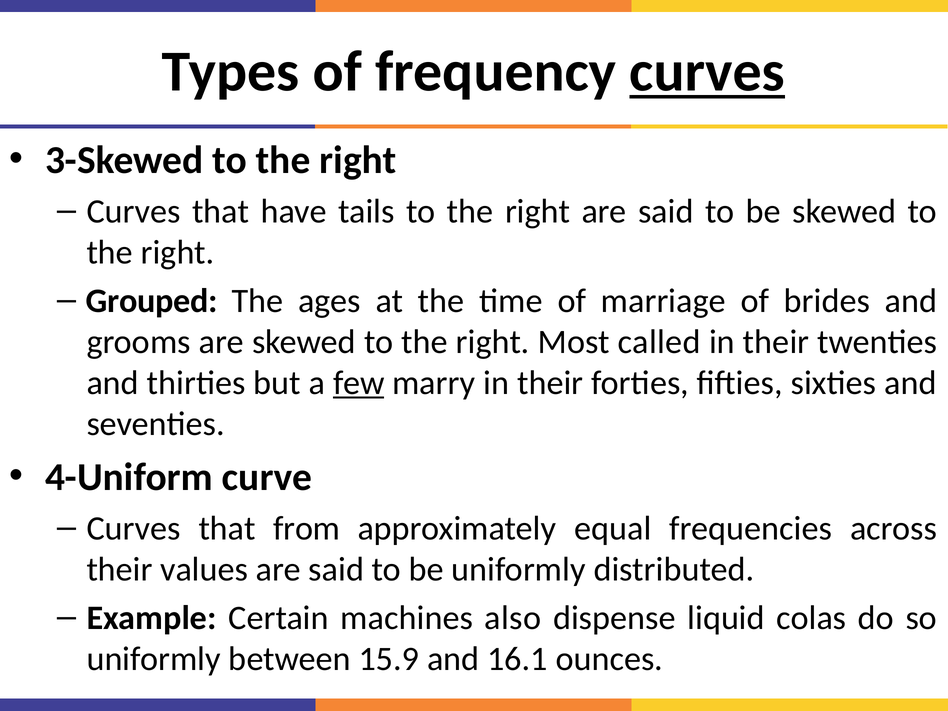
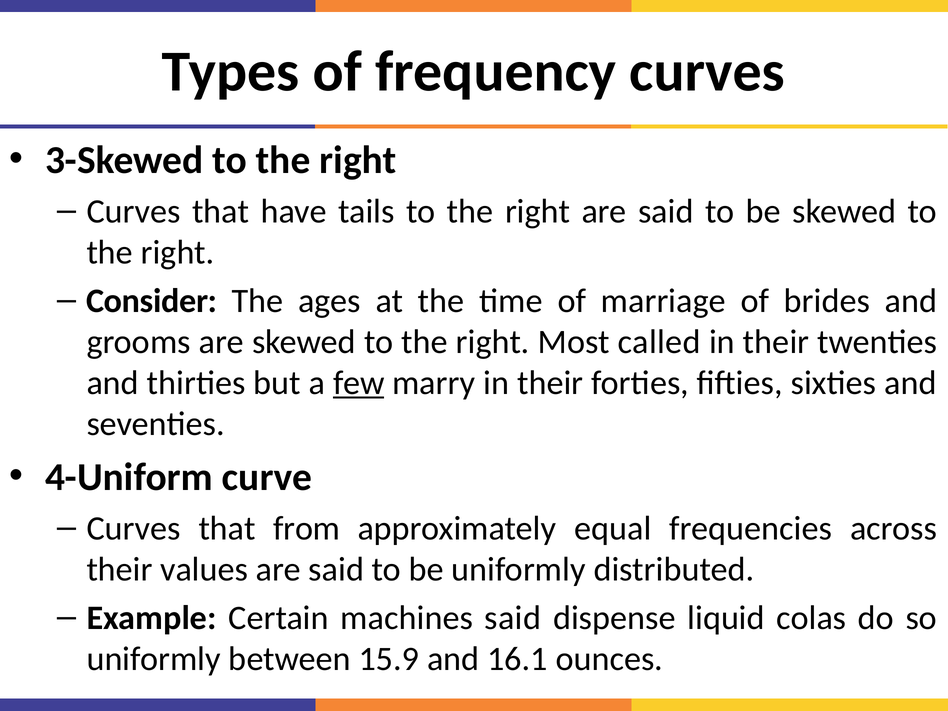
curves at (707, 72) underline: present -> none
Grouped: Grouped -> Consider
machines also: also -> said
